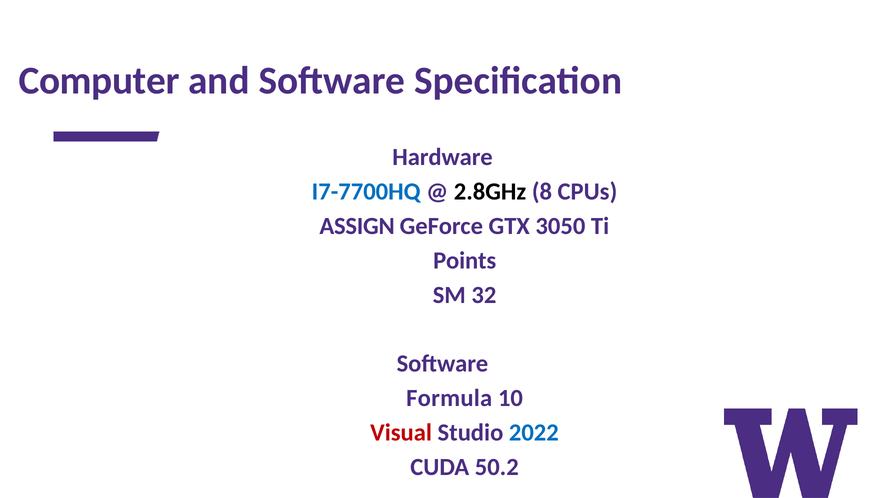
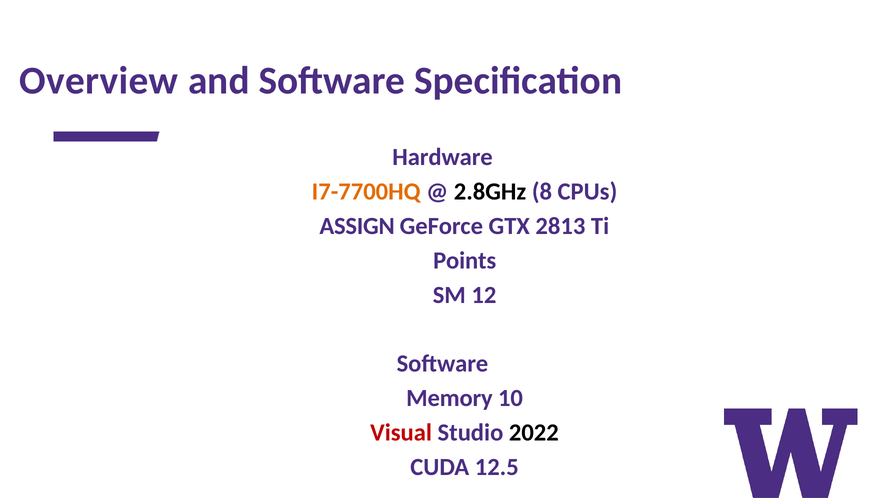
Computer: Computer -> Overview
I7-7700HQ colour: blue -> orange
3050: 3050 -> 2813
32: 32 -> 12
Formula: Formula -> Memory
2022 colour: blue -> black
50.2: 50.2 -> 12.5
